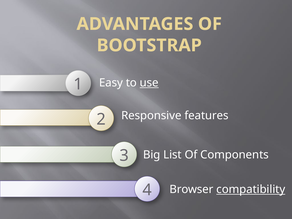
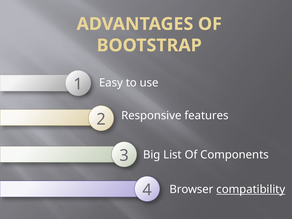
use underline: present -> none
